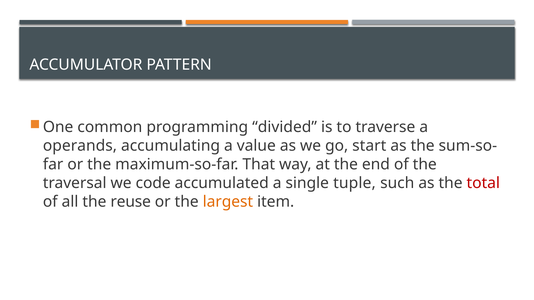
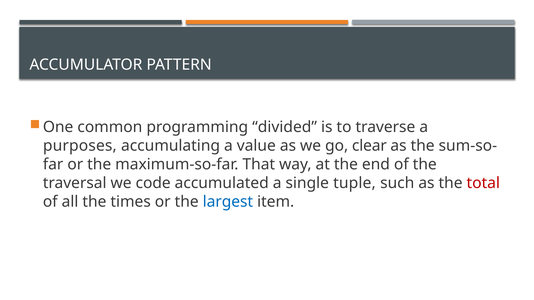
operands: operands -> purposes
start: start -> clear
reuse: reuse -> times
largest colour: orange -> blue
